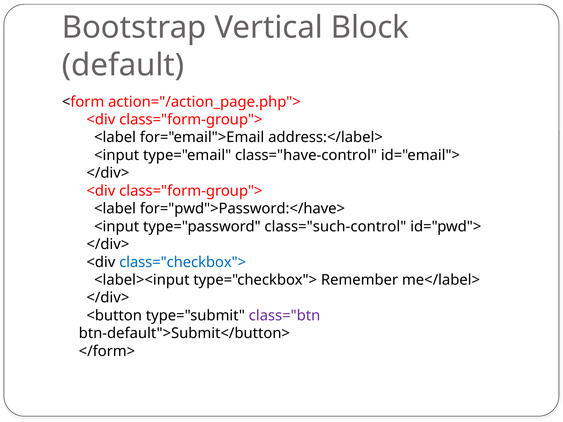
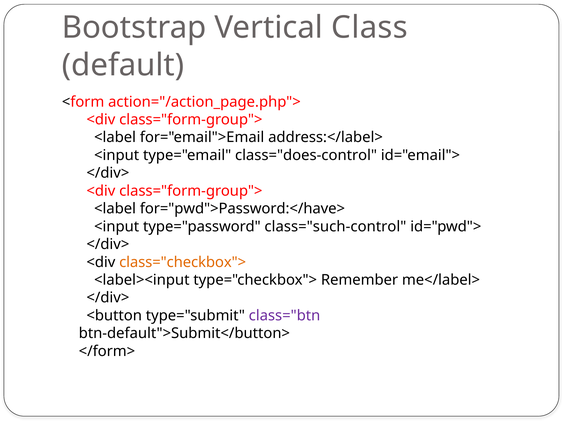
Block: Block -> Class
class="have-control: class="have-control -> class="does-control
class="checkbox"> colour: blue -> orange
